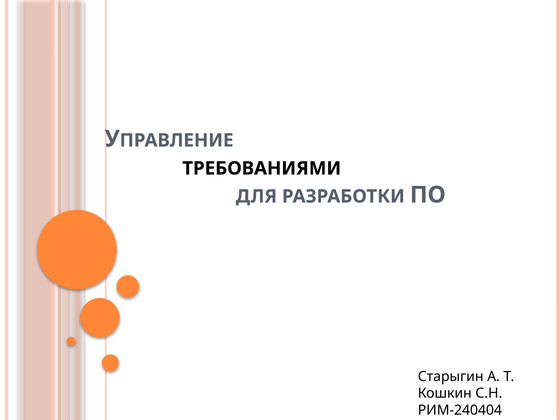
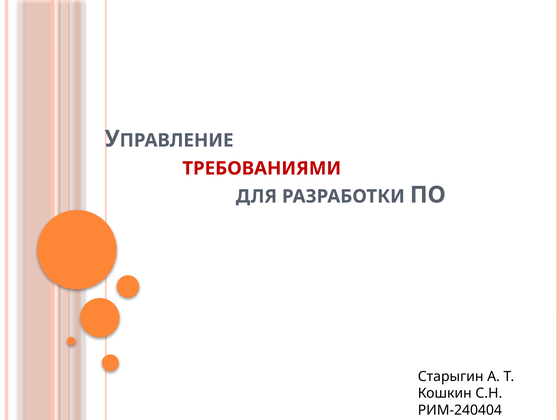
ТРЕБОВАНИЯМИ colour: black -> red
